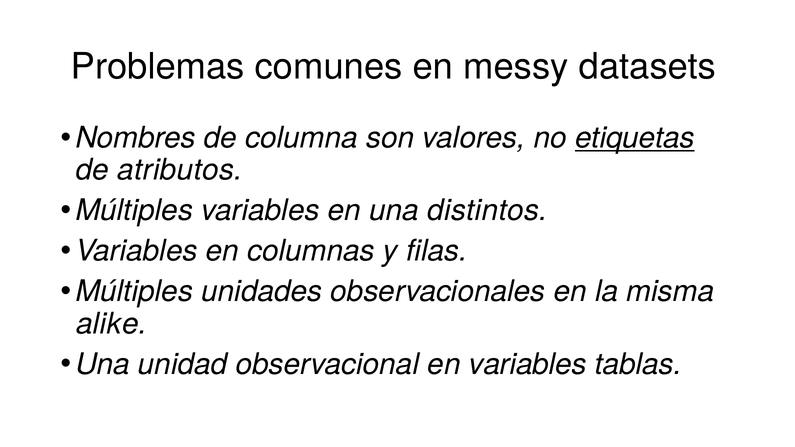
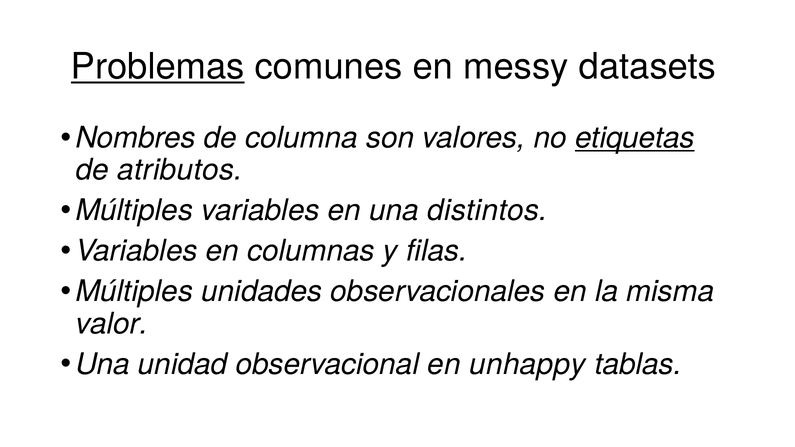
Problemas underline: none -> present
alike: alike -> valor
en variables: variables -> unhappy
